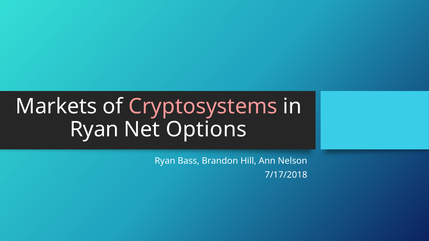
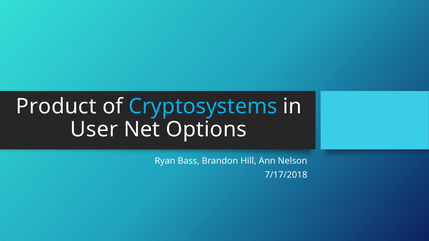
Markets: Markets -> Product
Cryptosystems colour: pink -> light blue
Ryan at (94, 130): Ryan -> User
